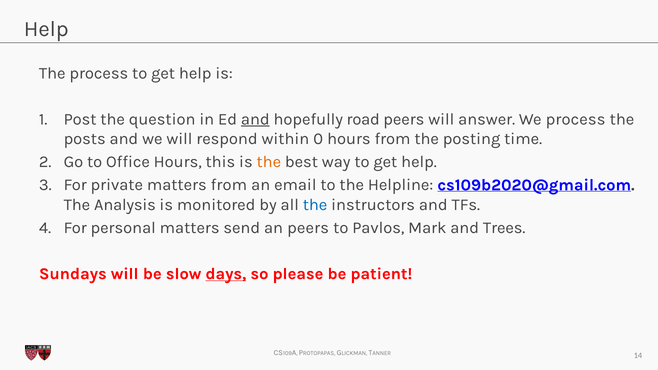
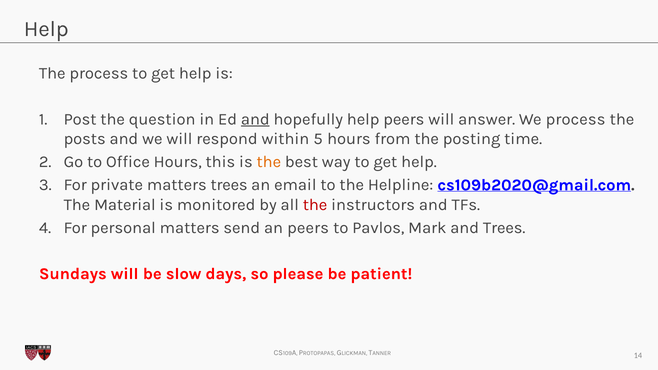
hopefully road: road -> help
0: 0 -> 5
matters from: from -> trees
Analysis: Analysis -> Material
the at (315, 205) colour: blue -> red
days underline: present -> none
